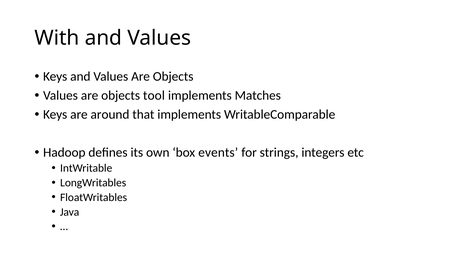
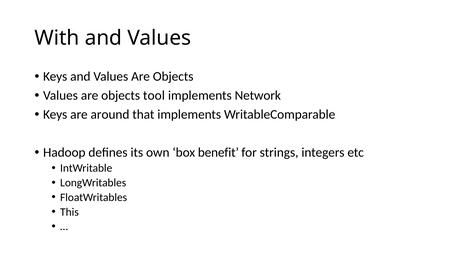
Matches: Matches -> Network
events: events -> benefit
Java: Java -> This
